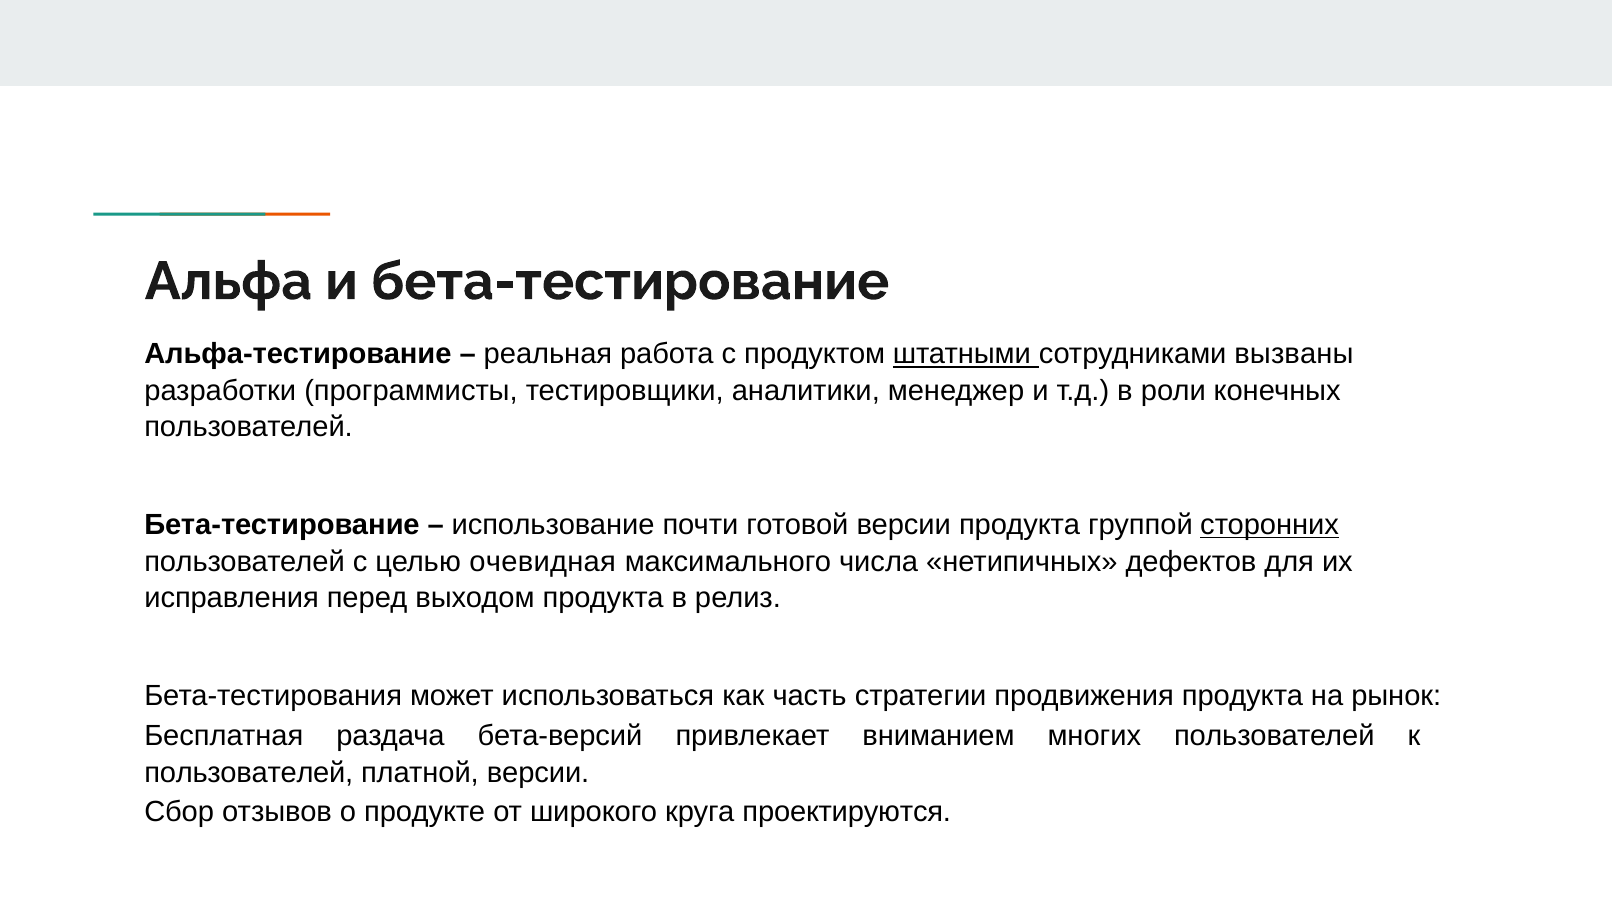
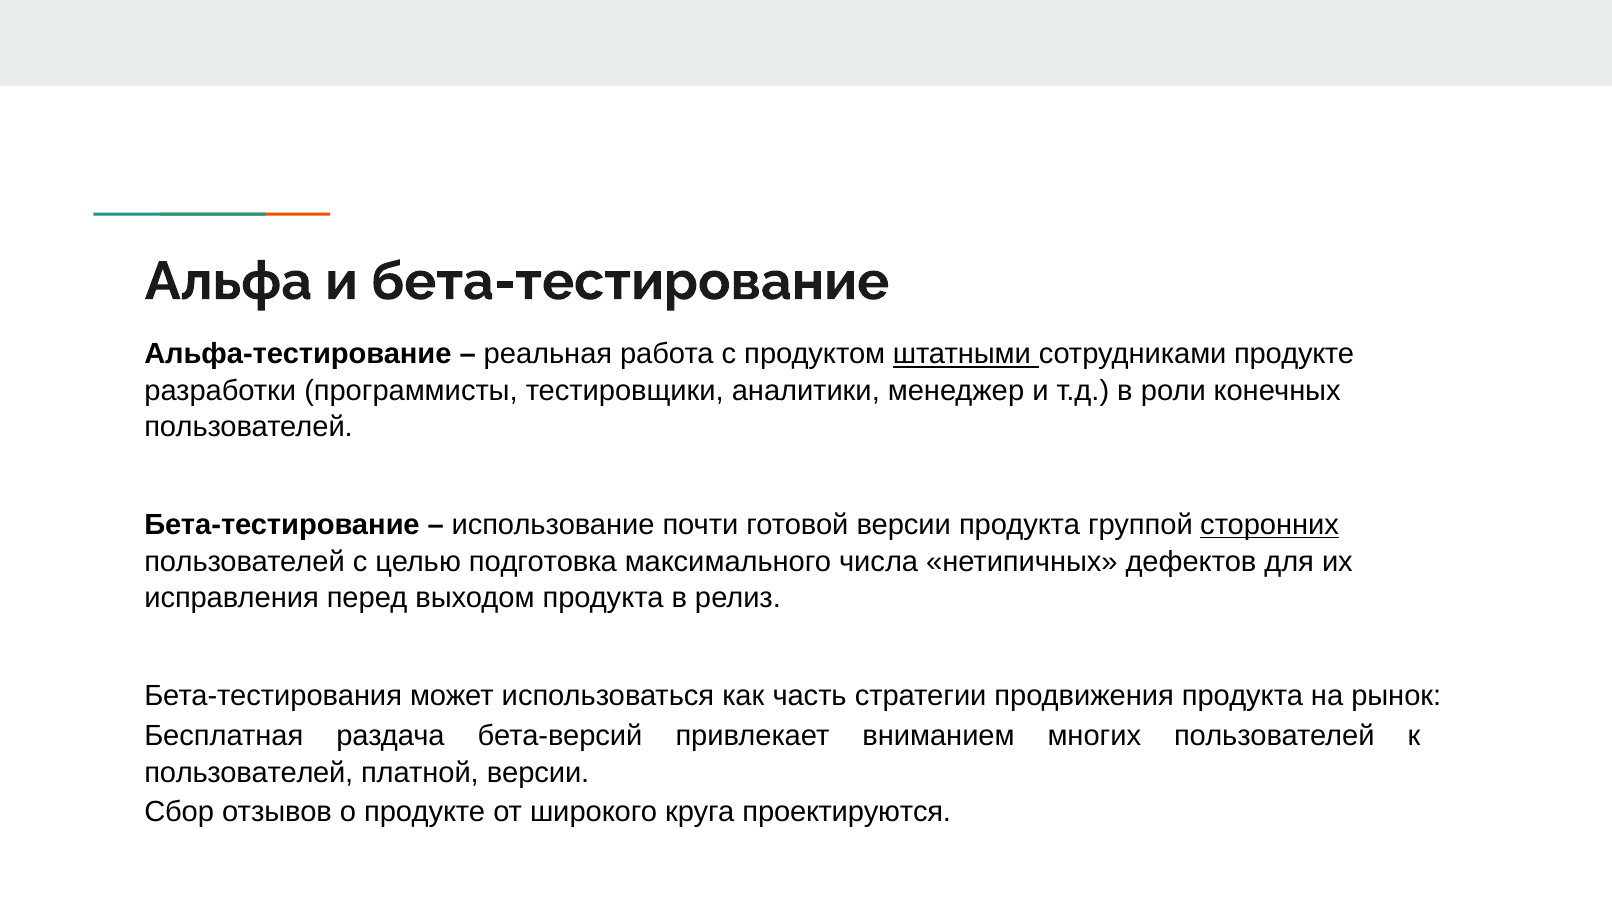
сотрудниками вызваны: вызваны -> продукте
очевидная: очевидная -> подготовка
